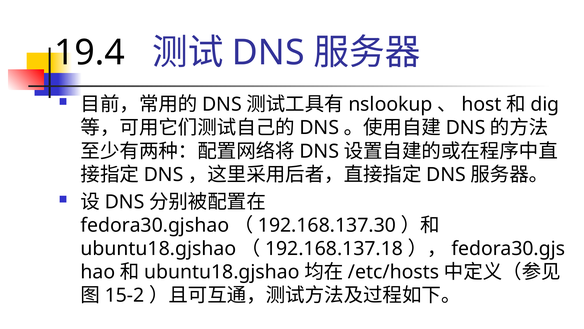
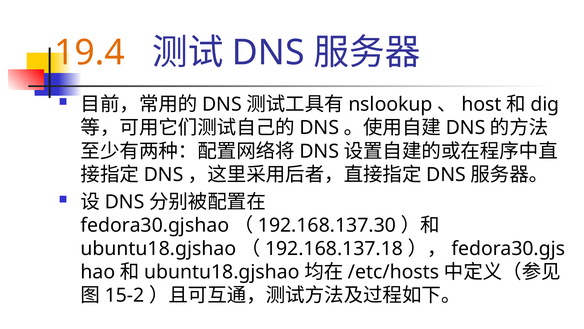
19.4 colour: black -> orange
